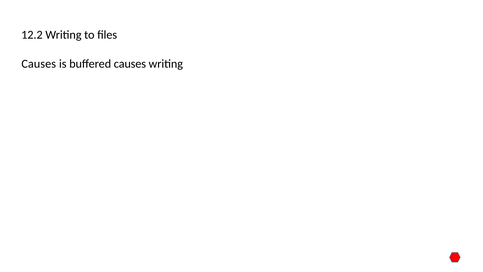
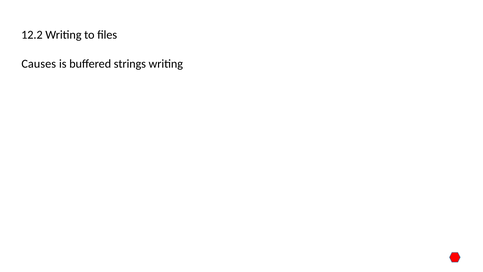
buffered causes: causes -> strings
